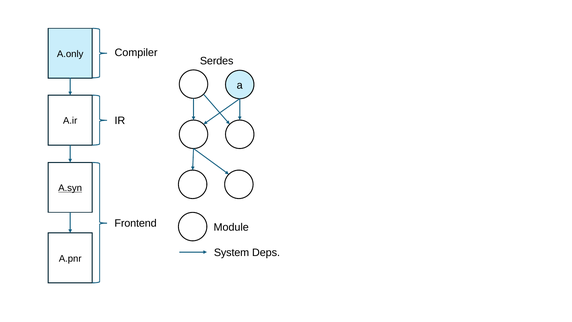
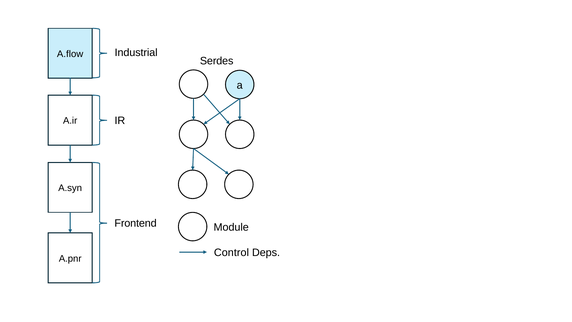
Compiler: Compiler -> Industrial
A.only: A.only -> A.flow
A.syn underline: present -> none
System: System -> Control
